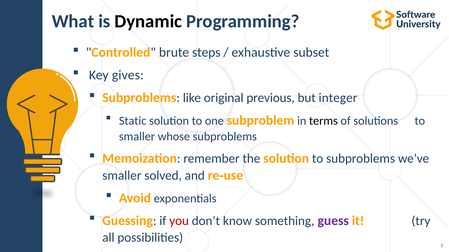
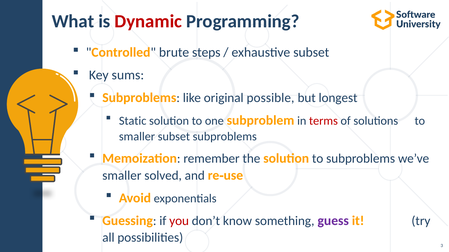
Dynamic colour: black -> red
gives: gives -> sums
previous: previous -> possible
integer: integer -> longest
terms colour: black -> red
smaller whose: whose -> subset
